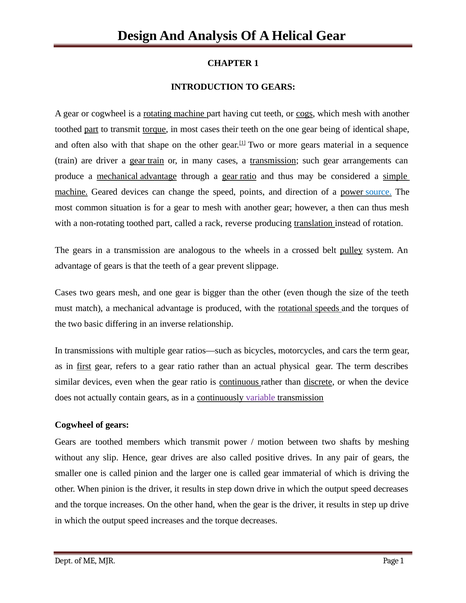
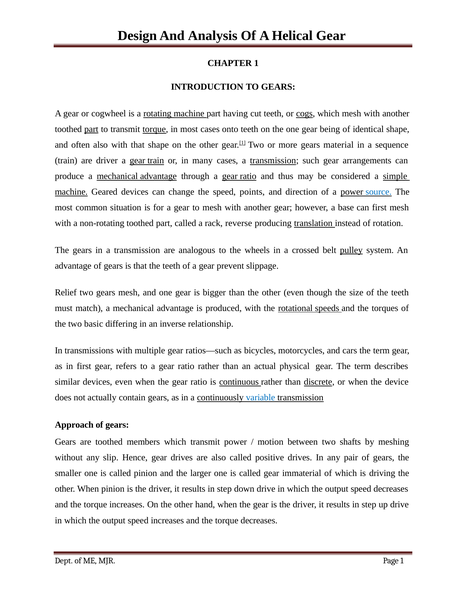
their: their -> onto
then: then -> base
can thus: thus -> first
Cases at (66, 292): Cases -> Relief
first at (84, 366) underline: present -> none
variable colour: purple -> blue
Cogwheel at (74, 425): Cogwheel -> Approach
